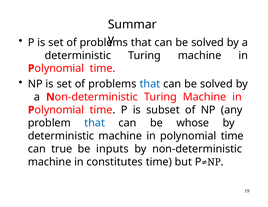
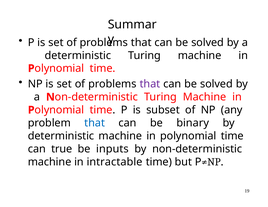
that at (150, 84) colour: blue -> purple
whose: whose -> binary
constitutes: constitutes -> intractable
